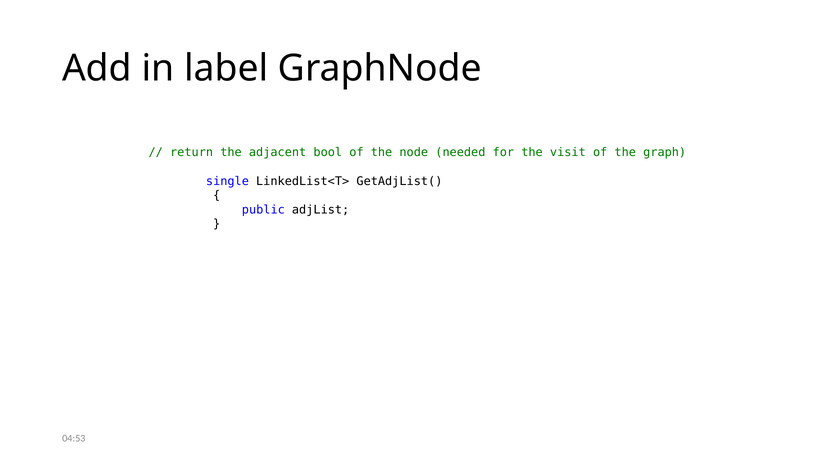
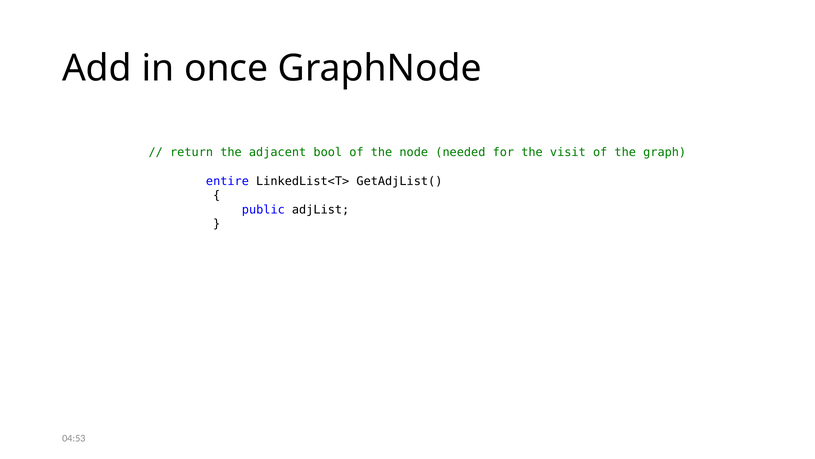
label: label -> once
single: single -> entire
